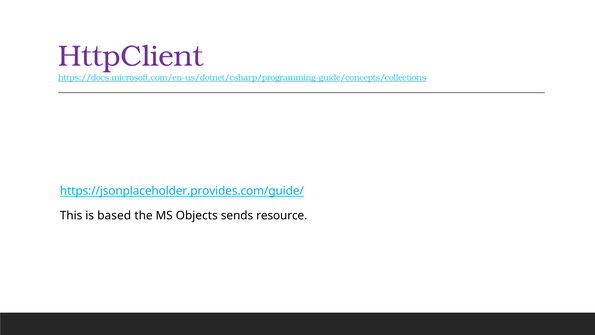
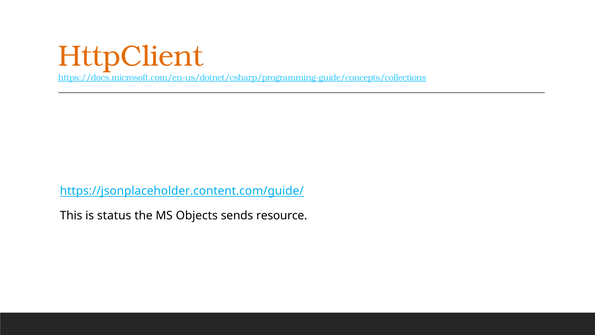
HttpClient colour: purple -> orange
https://jsonplaceholder.provides.com/guide/: https://jsonplaceholder.provides.com/guide/ -> https://jsonplaceholder.content.com/guide/
based: based -> status
